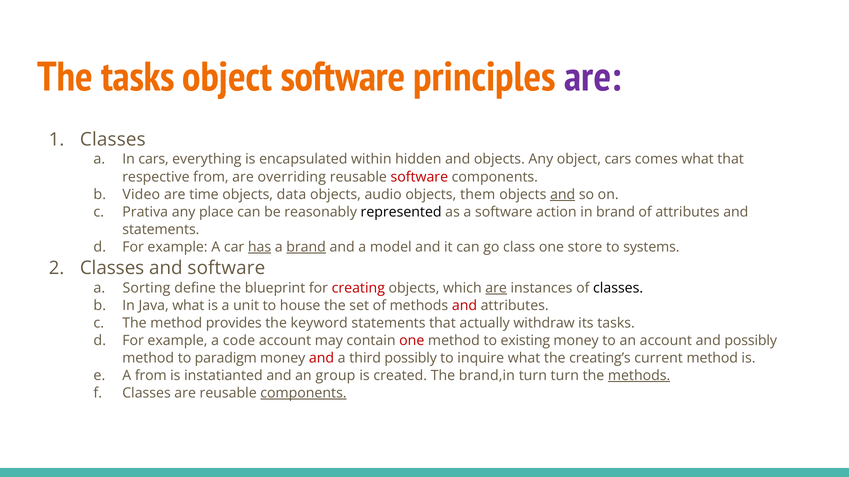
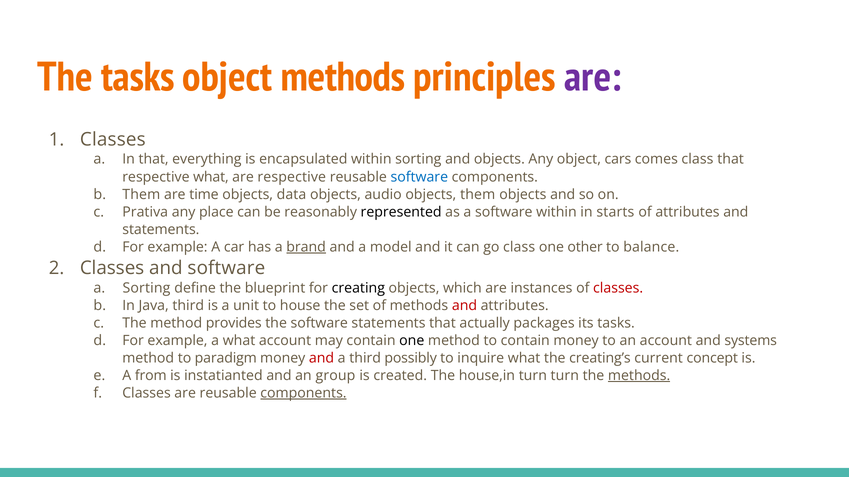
object software: software -> methods
In cars: cars -> that
within hidden: hidden -> sorting
comes what: what -> class
respective from: from -> what
are overriding: overriding -> respective
software at (419, 177) colour: red -> blue
Video at (141, 195): Video -> Them
and at (563, 195) underline: present -> none
software action: action -> within
in brand: brand -> starts
has underline: present -> none
store: store -> other
systems: systems -> balance
creating colour: red -> black
are at (496, 288) underline: present -> none
classes at (618, 288) colour: black -> red
Java what: what -> third
the keyword: keyword -> software
withdraw: withdraw -> packages
a code: code -> what
one at (412, 341) colour: red -> black
to existing: existing -> contain
and possibly: possibly -> systems
current method: method -> concept
brand,in: brand,in -> house,in
